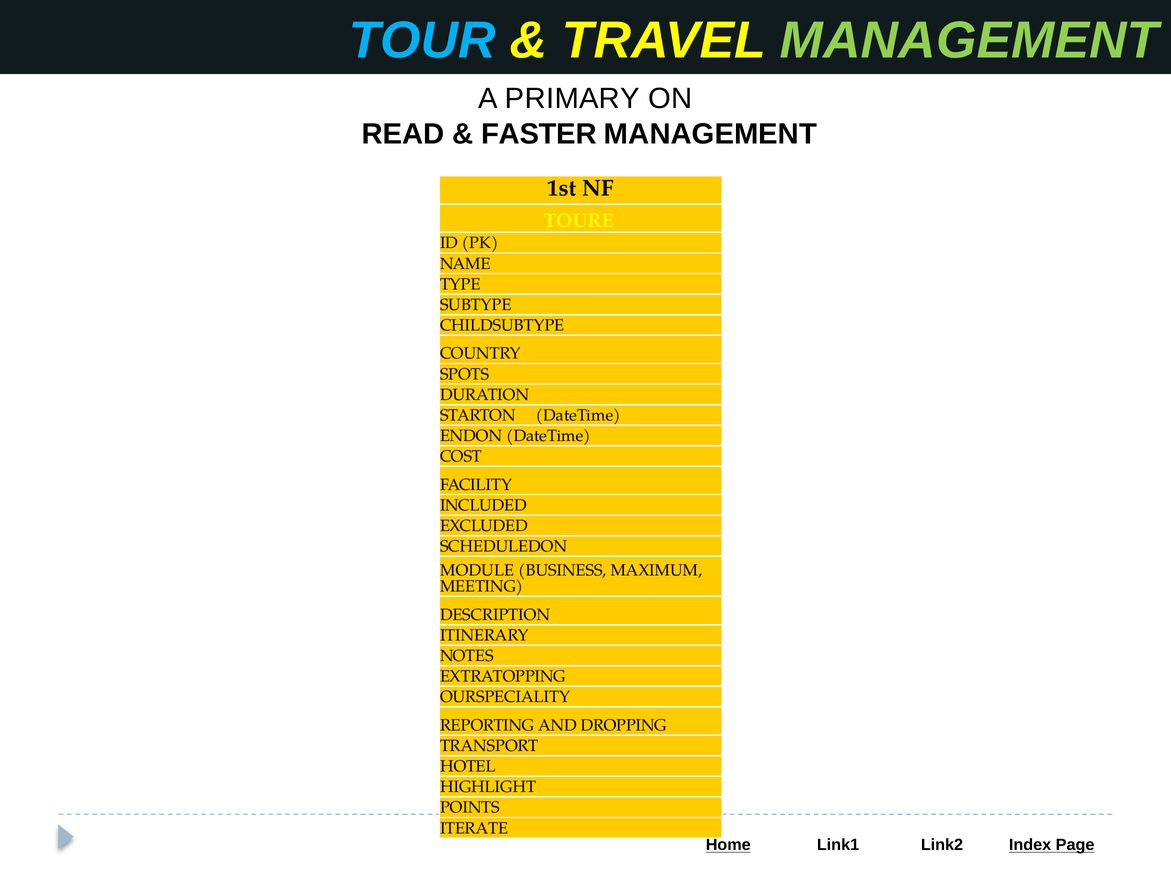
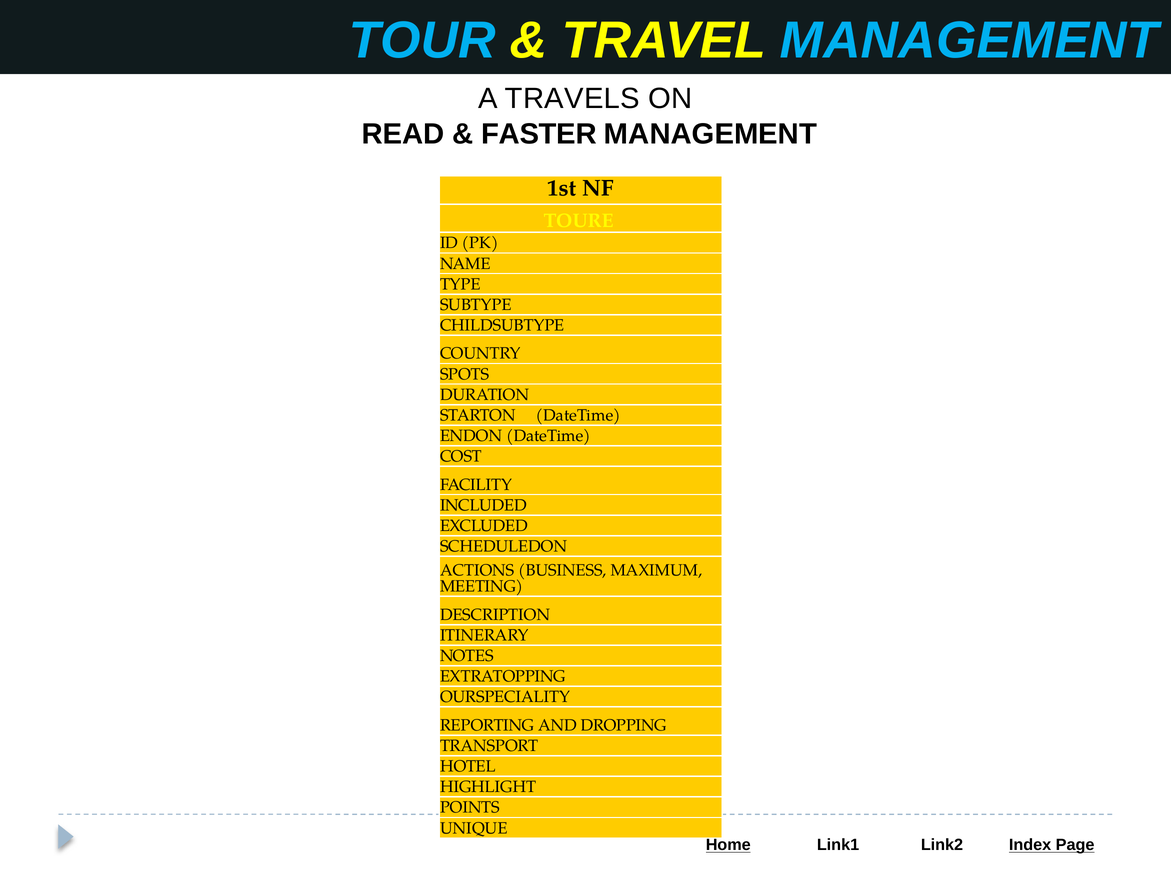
MANAGEMENT at (969, 41) colour: light green -> light blue
PRIMARY: PRIMARY -> TRAVELS
MODULE: MODULE -> ACTIONS
ITERATE: ITERATE -> UNIQUE
